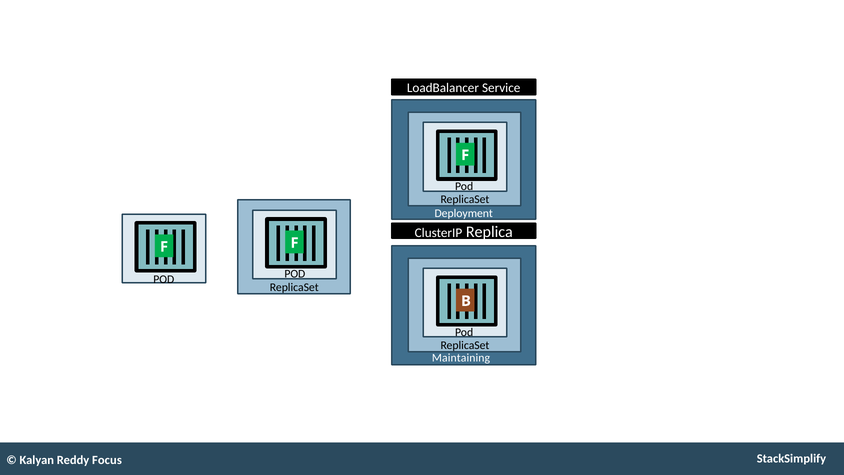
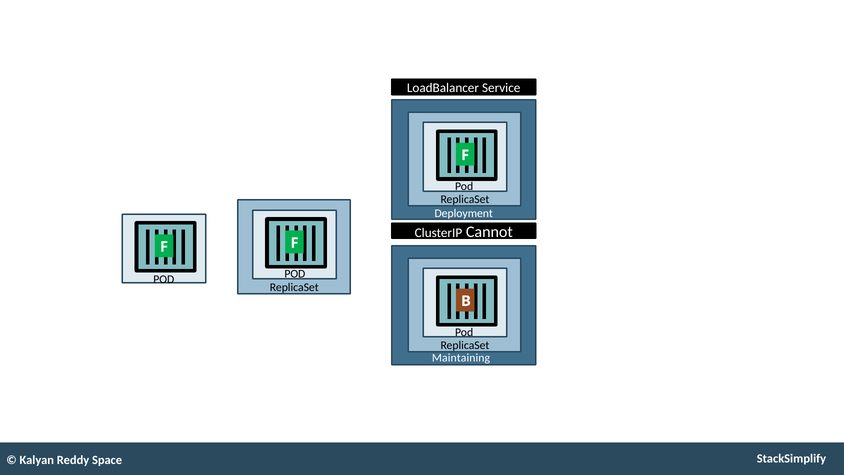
Replica: Replica -> Cannot
Focus: Focus -> Space
